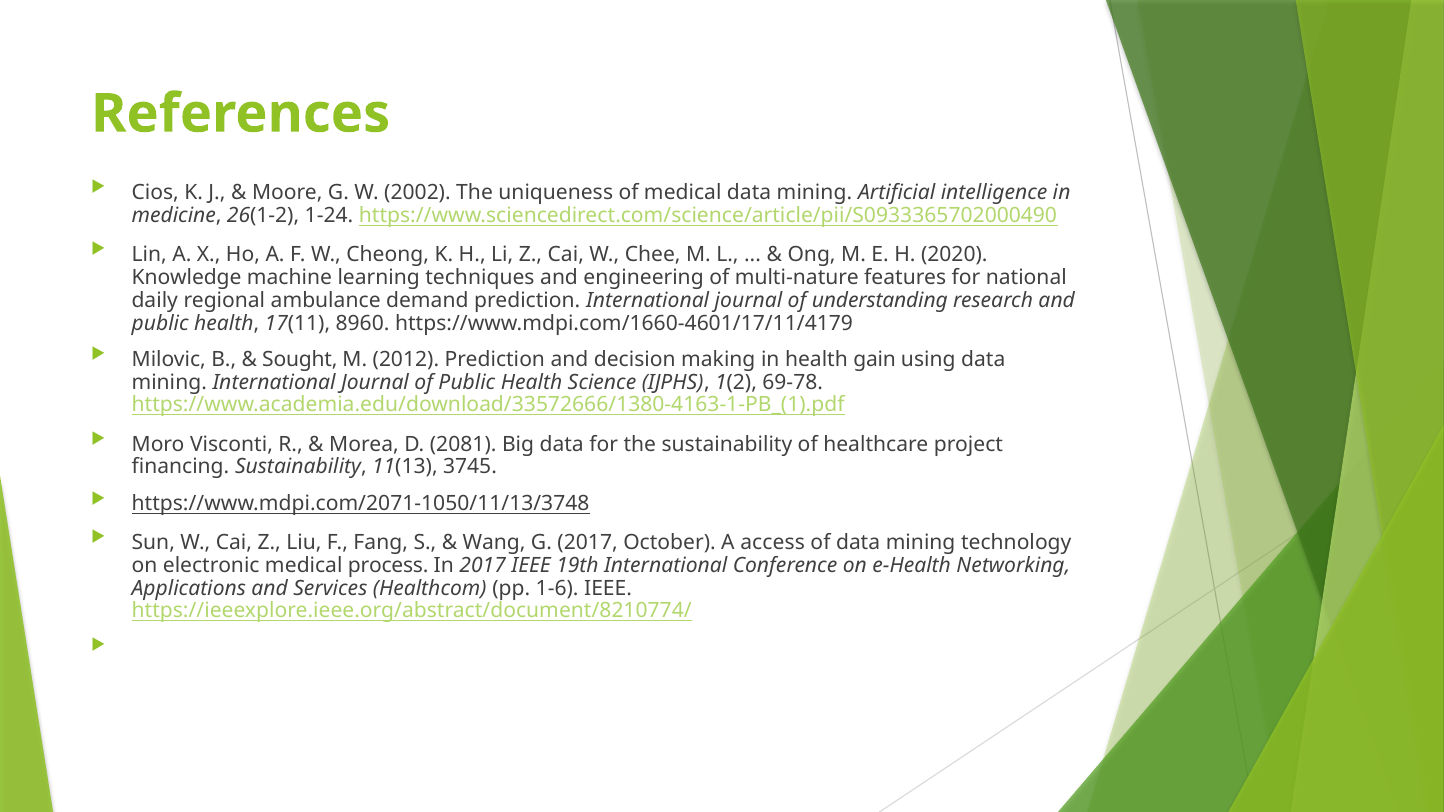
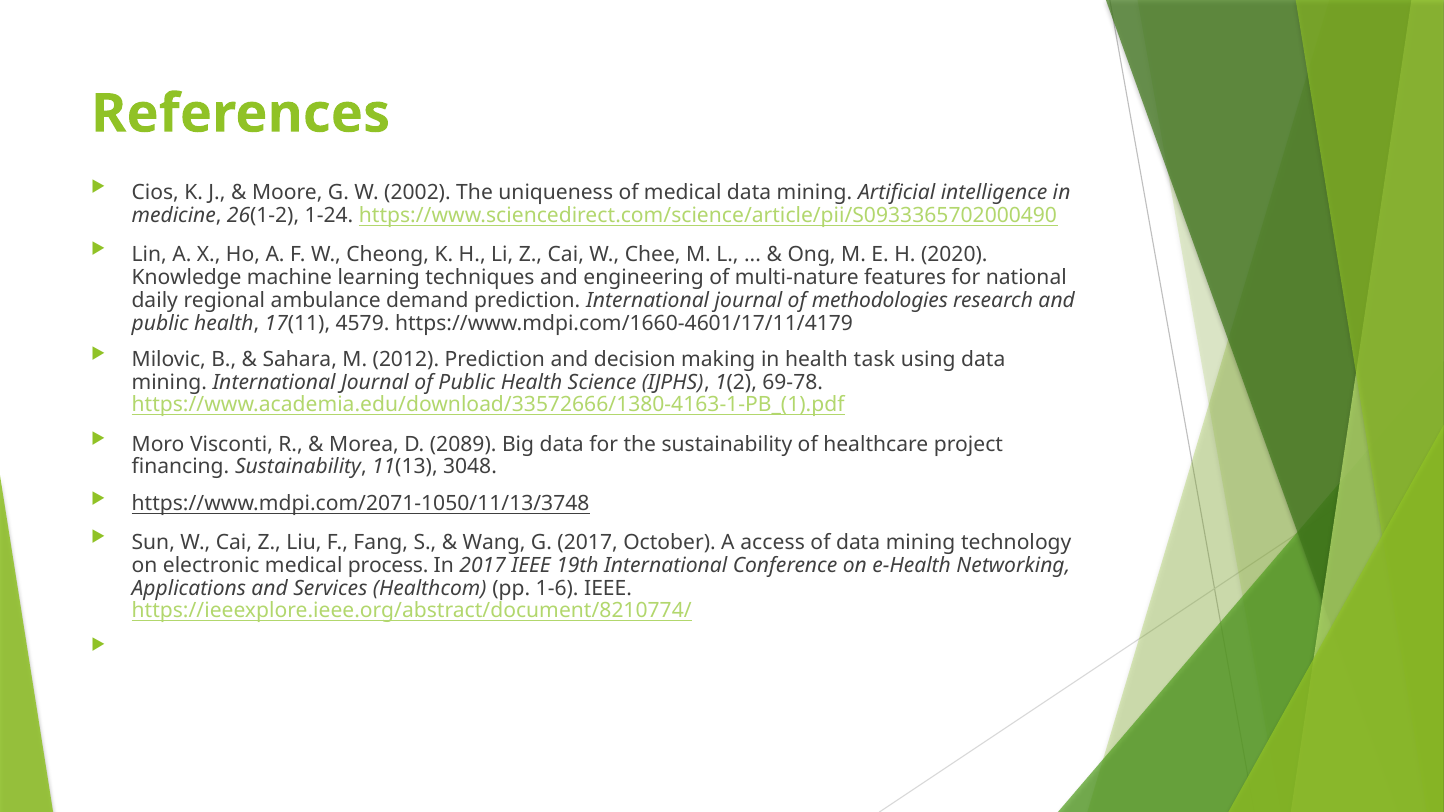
understanding: understanding -> methodologies
8960: 8960 -> 4579
Sought: Sought -> Sahara
gain: gain -> task
2081: 2081 -> 2089
3745: 3745 -> 3048
